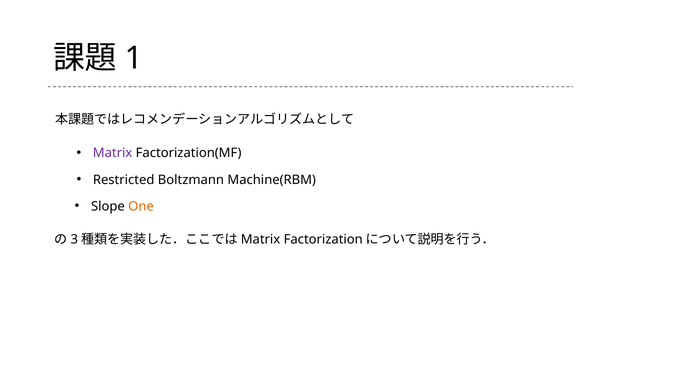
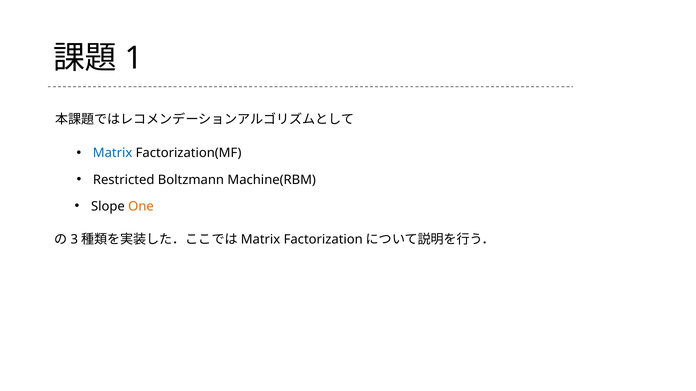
Matrix colour: purple -> blue
